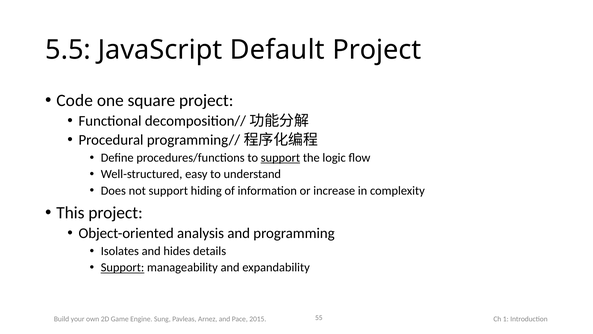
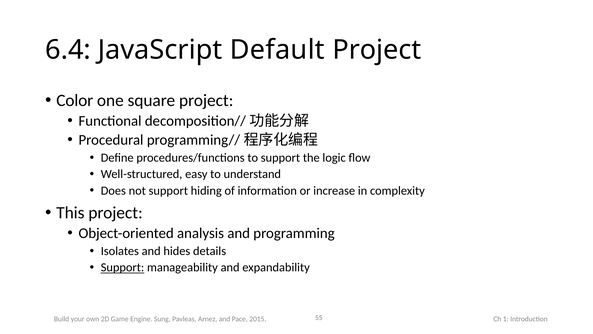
5.5: 5.5 -> 6.4
Code: Code -> Color
support at (280, 158) underline: present -> none
